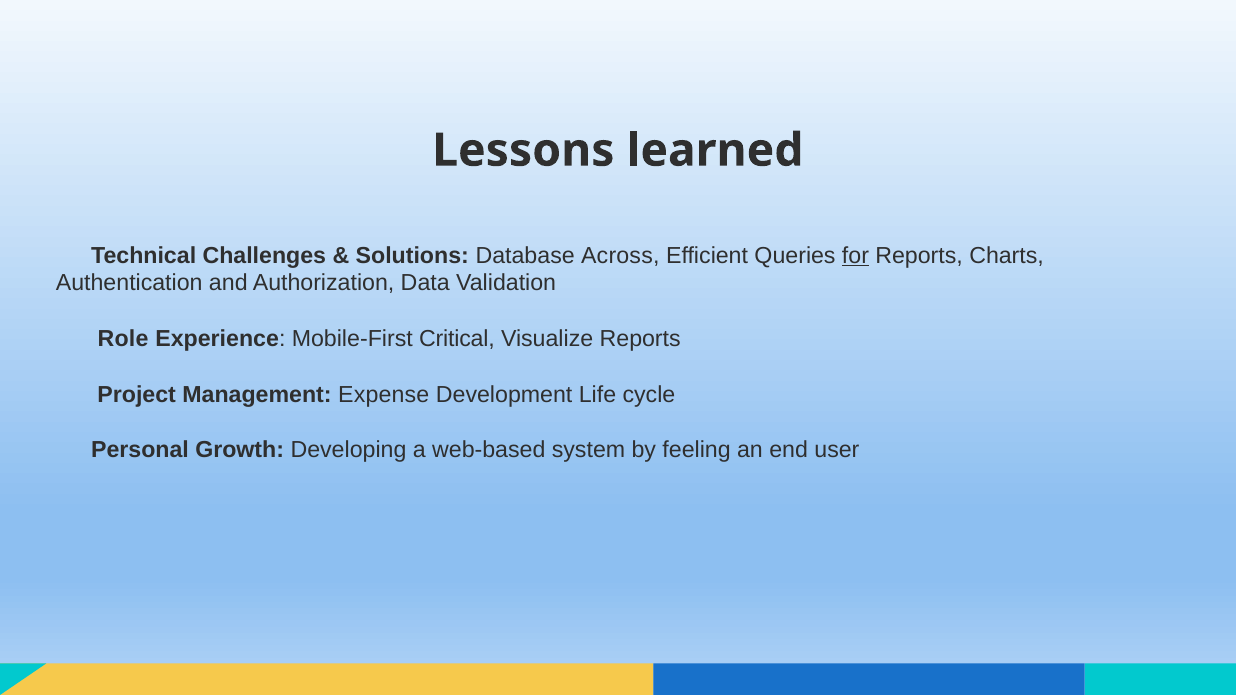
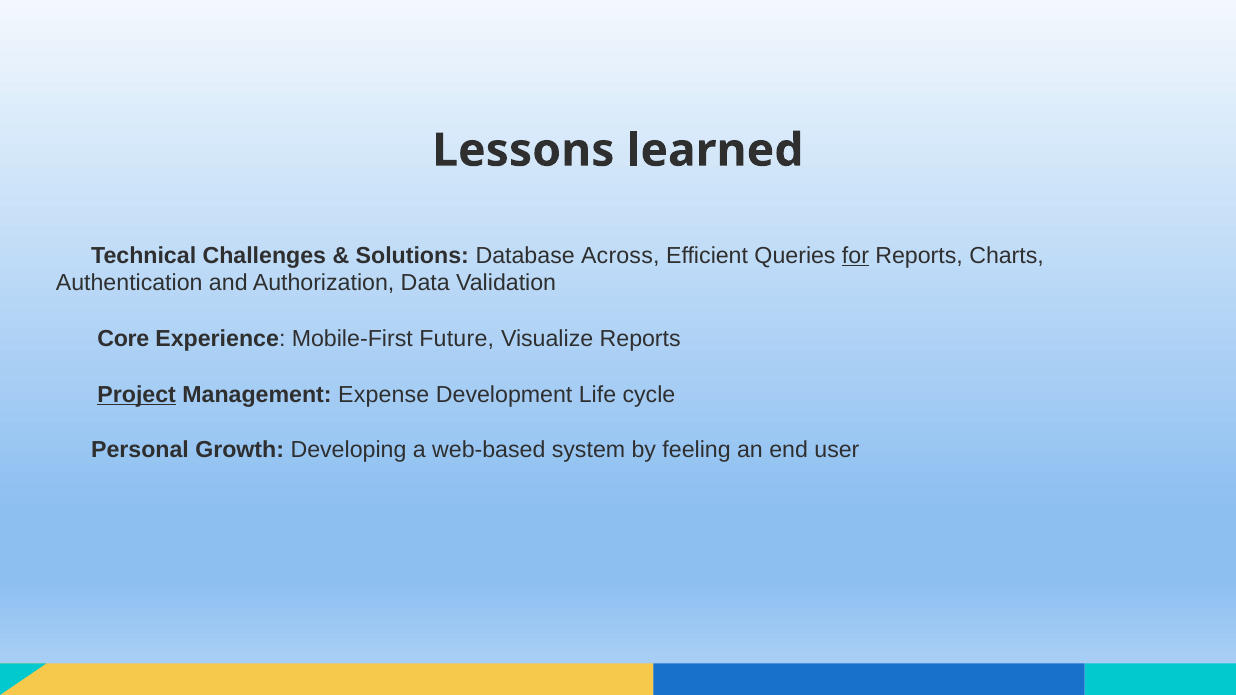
Role: Role -> Core
Critical: Critical -> Future
Project underline: none -> present
